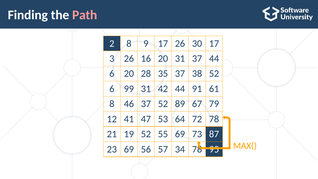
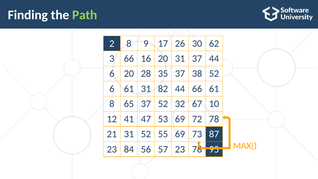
Path colour: pink -> light green
30 17: 17 -> 62
3 26: 26 -> 66
6 99: 99 -> 61
42: 42 -> 82
44 91: 91 -> 66
46: 46 -> 65
89: 89 -> 32
79: 79 -> 10
53 64: 64 -> 69
21 19: 19 -> 31
23 69: 69 -> 84
57 34: 34 -> 23
